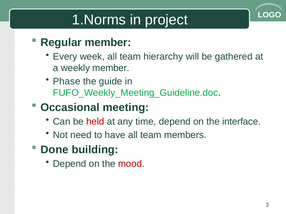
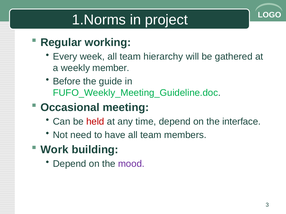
Regular member: member -> working
Phase: Phase -> Before
Done: Done -> Work
mood colour: red -> purple
